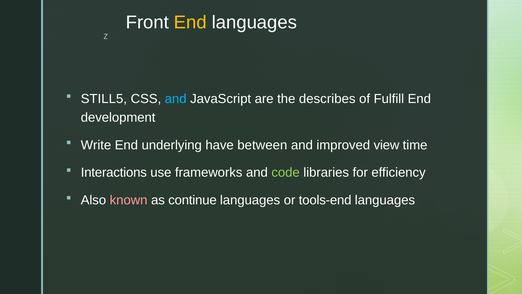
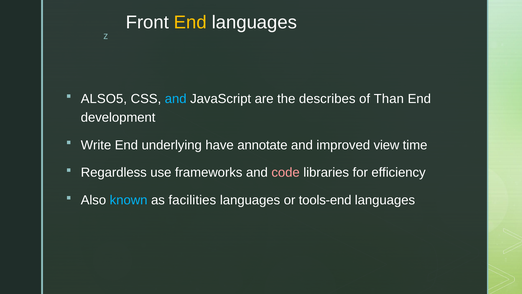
STILL5: STILL5 -> ALSO5
Fulfill: Fulfill -> Than
between: between -> annotate
Interactions: Interactions -> Regardless
code colour: light green -> pink
known colour: pink -> light blue
continue: continue -> facilities
